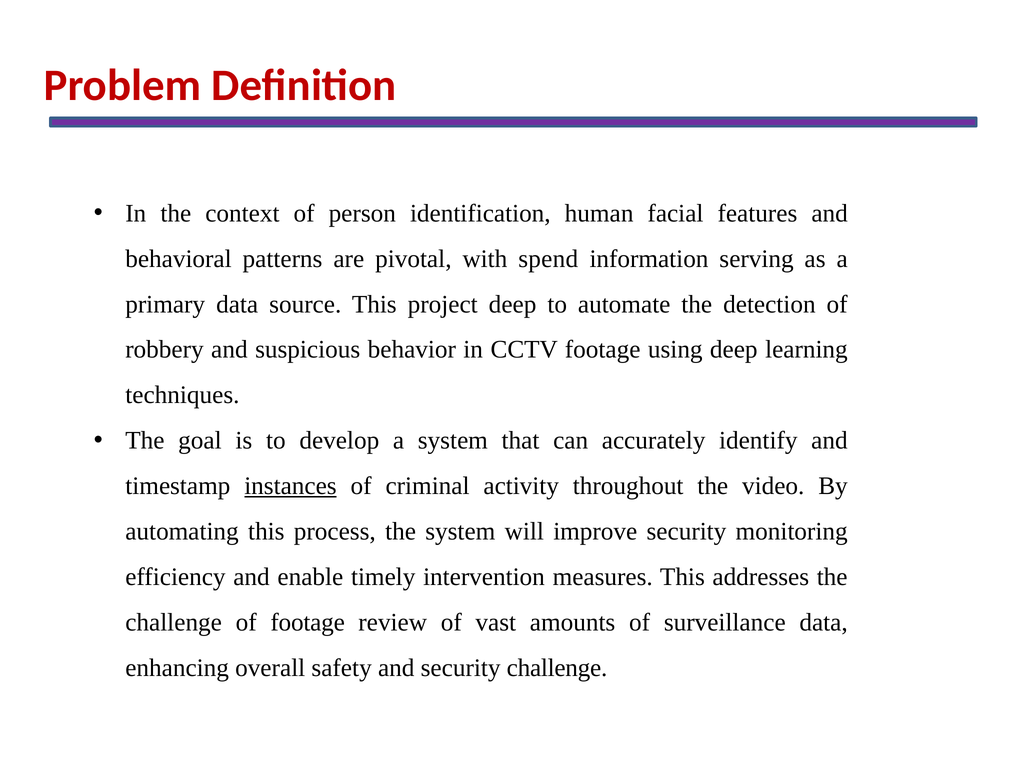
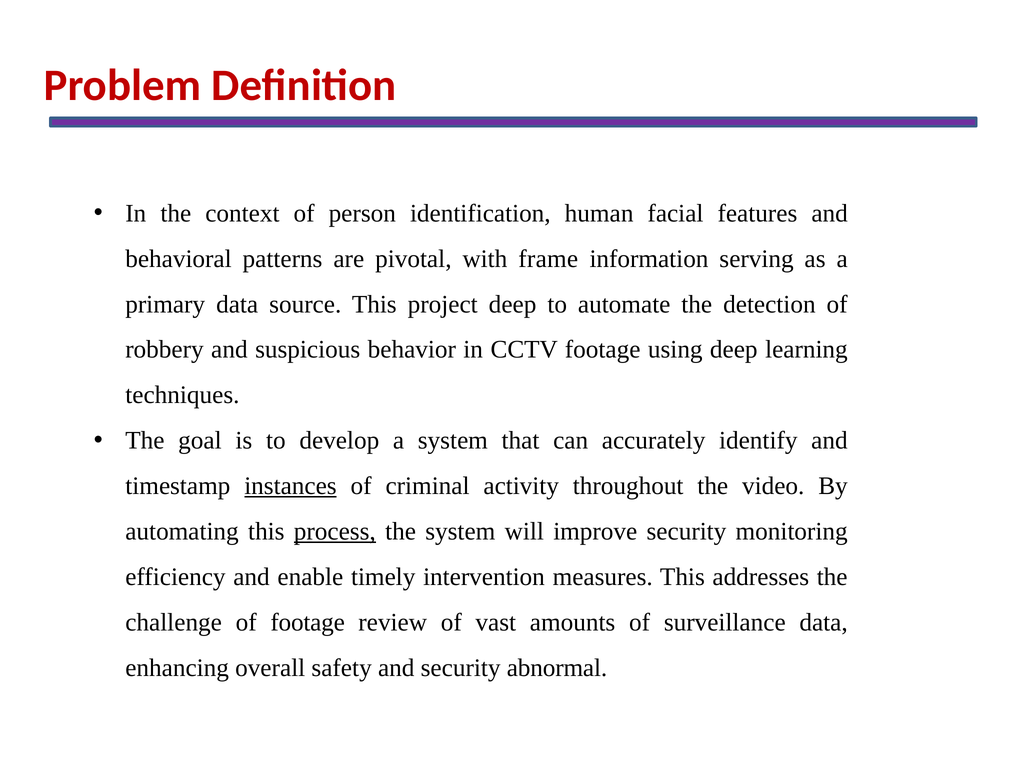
spend: spend -> frame
process underline: none -> present
security challenge: challenge -> abnormal
